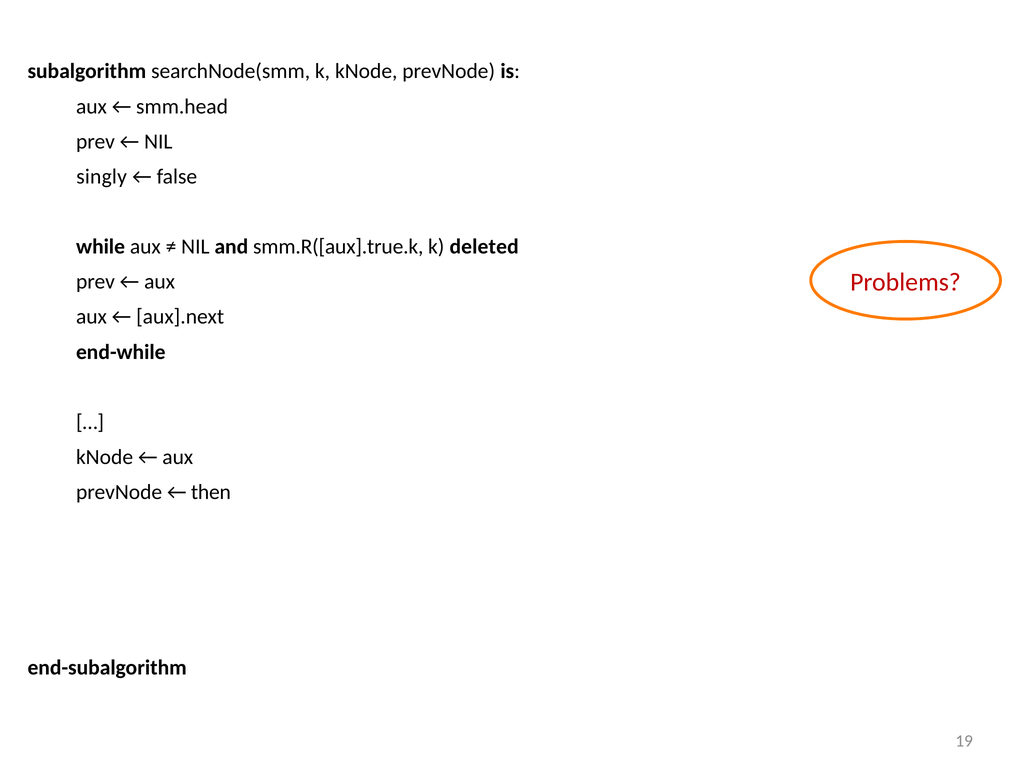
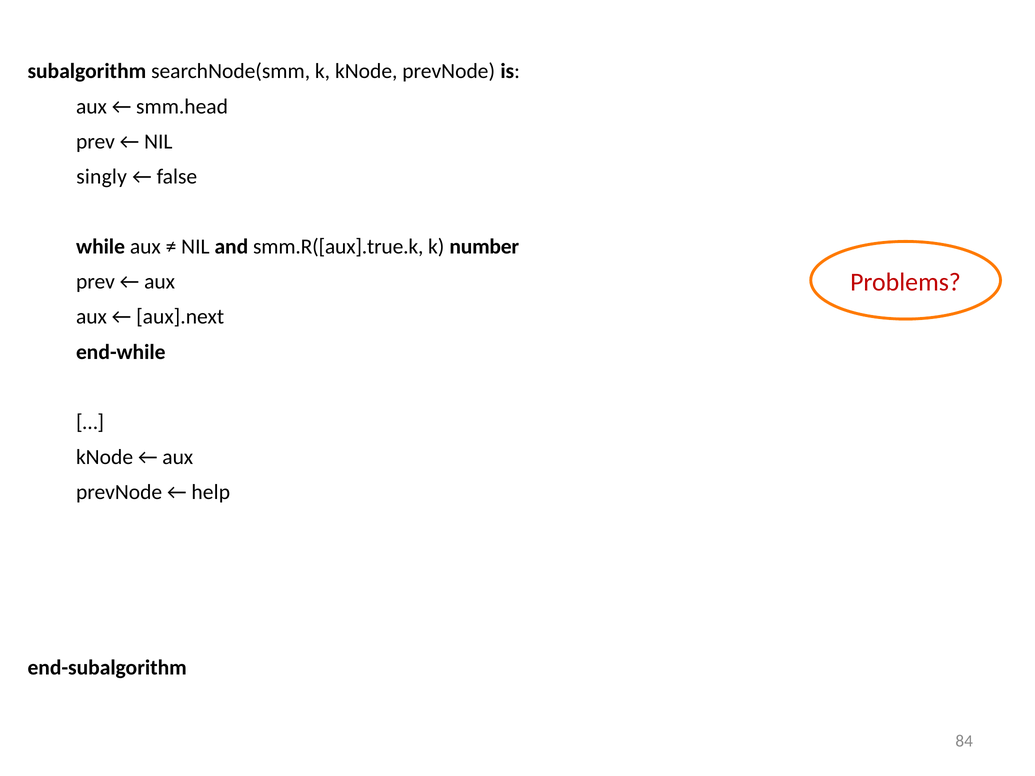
deleted: deleted -> number
then: then -> help
19: 19 -> 84
